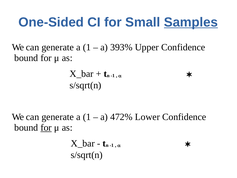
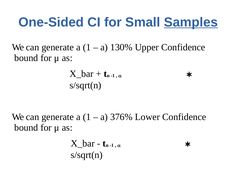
393%: 393% -> 130%
472%: 472% -> 376%
for at (46, 127) underline: present -> none
